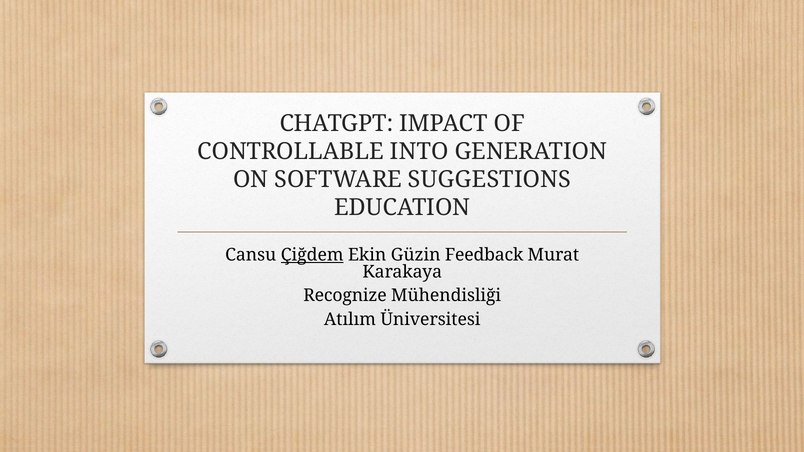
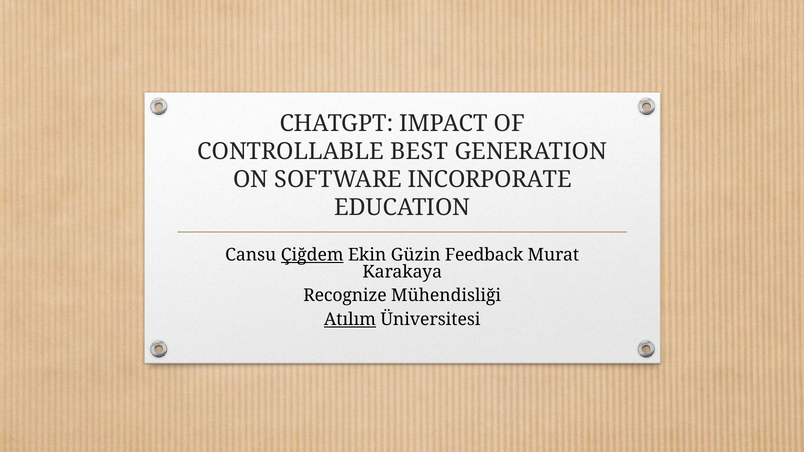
INTO: INTO -> BEST
SUGGESTIONS: SUGGESTIONS -> INCORPORATE
Atılım underline: none -> present
